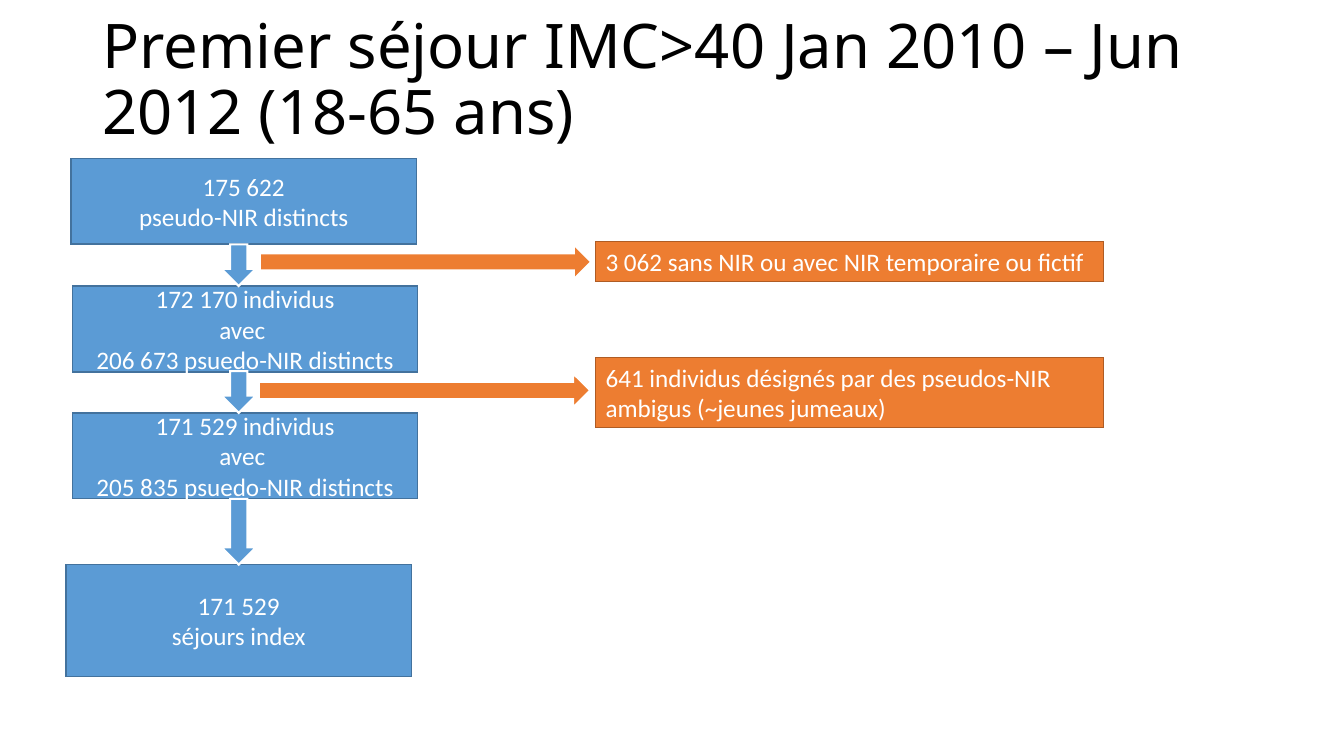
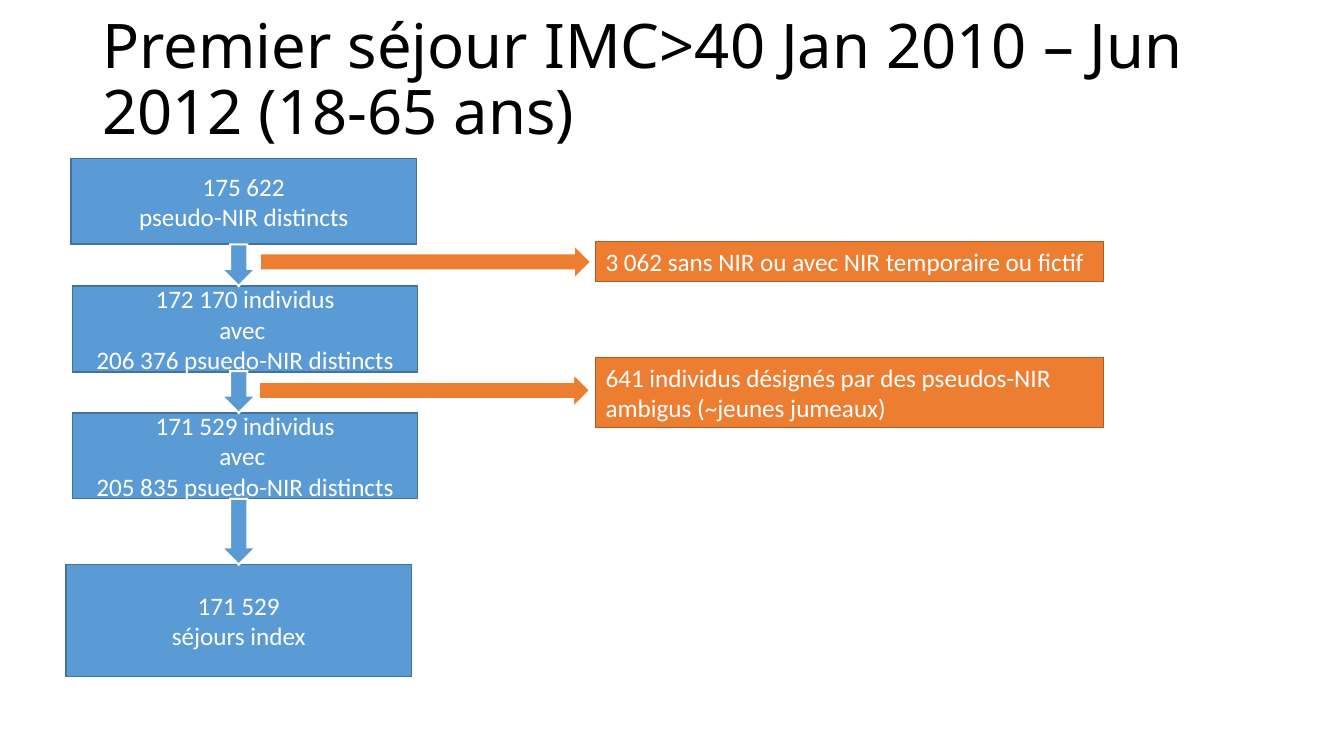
673: 673 -> 376
